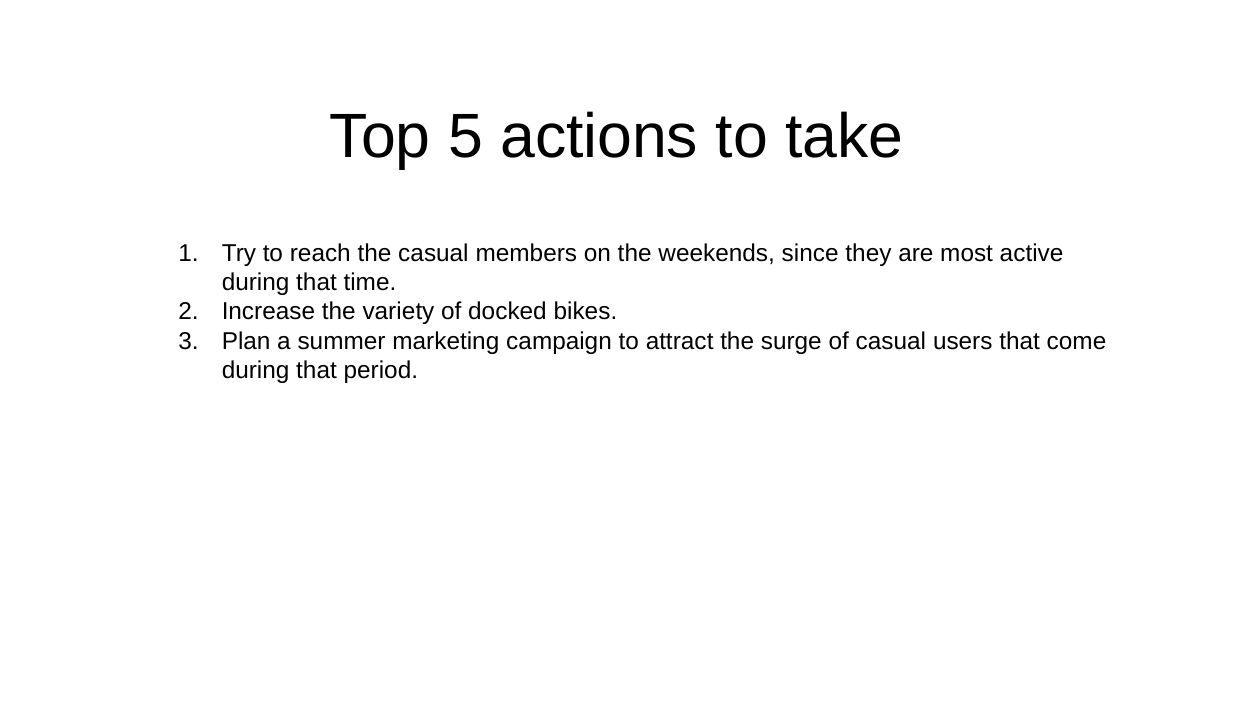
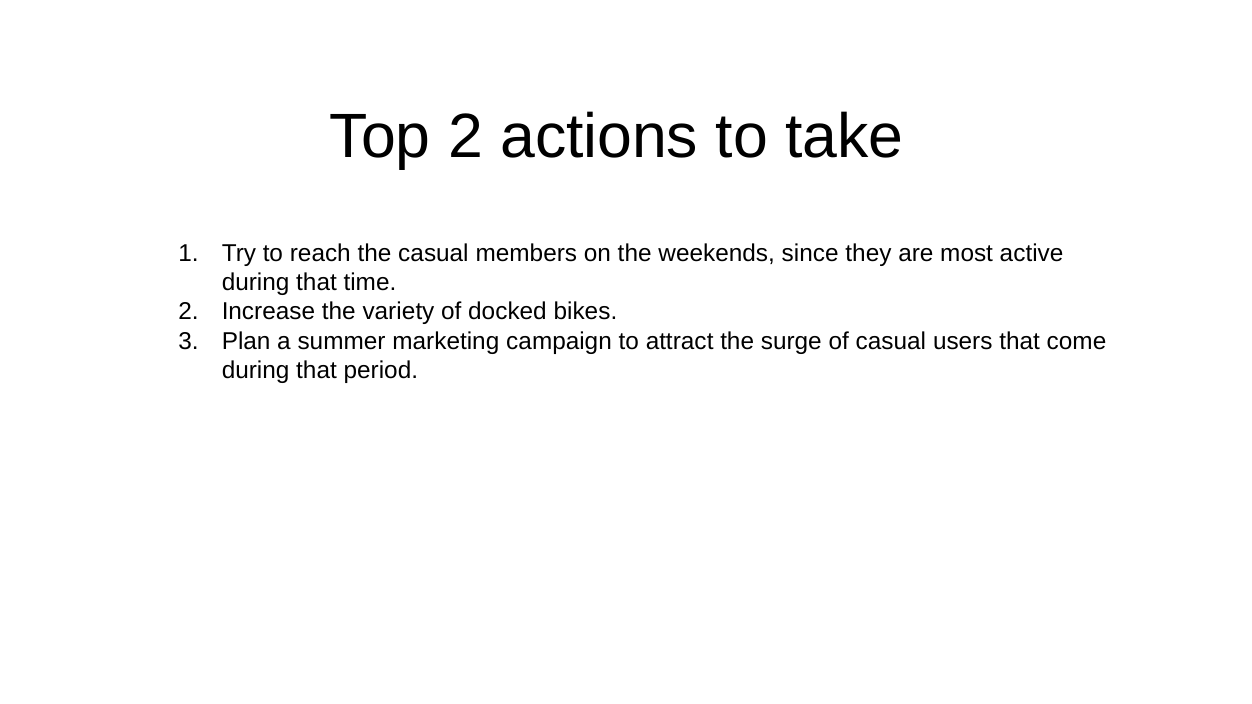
Top 5: 5 -> 2
